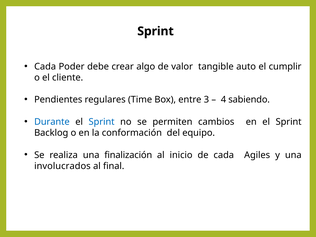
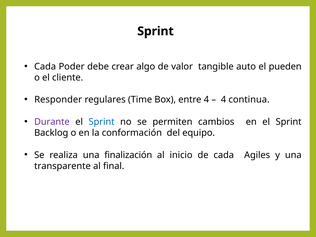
cumplir: cumplir -> pueden
Pendientes: Pendientes -> Responder
entre 3: 3 -> 4
sabiendo: sabiendo -> continua
Durante colour: blue -> purple
involucrados: involucrados -> transparente
